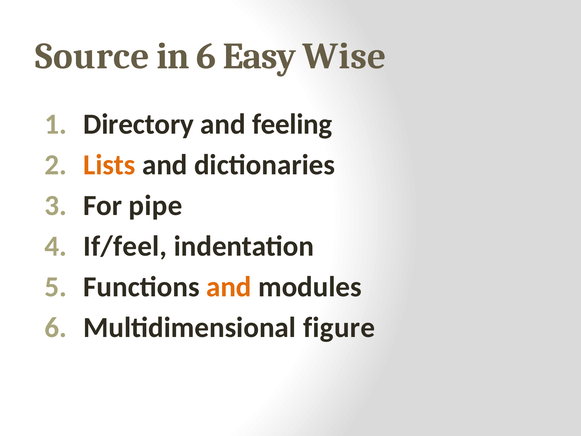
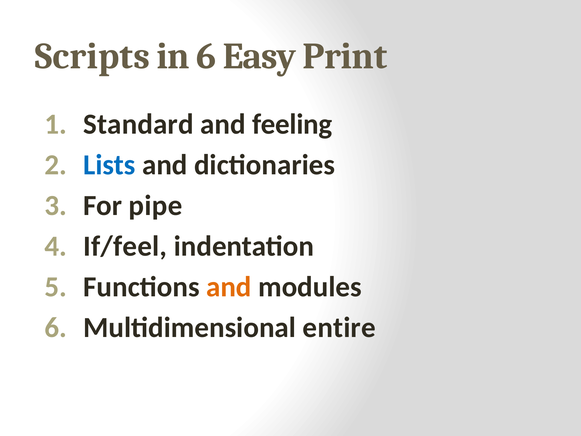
Source: Source -> Scripts
Wise: Wise -> Print
Directory: Directory -> Standard
Lists colour: orange -> blue
figure: figure -> entire
